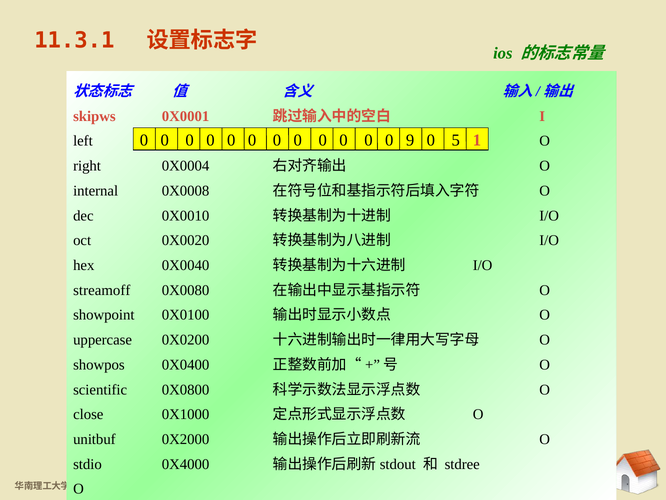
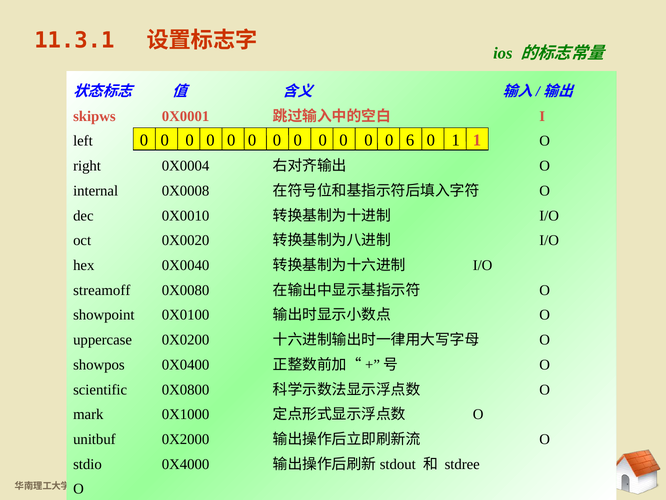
9: 9 -> 6
0 5: 5 -> 1
close: close -> mark
